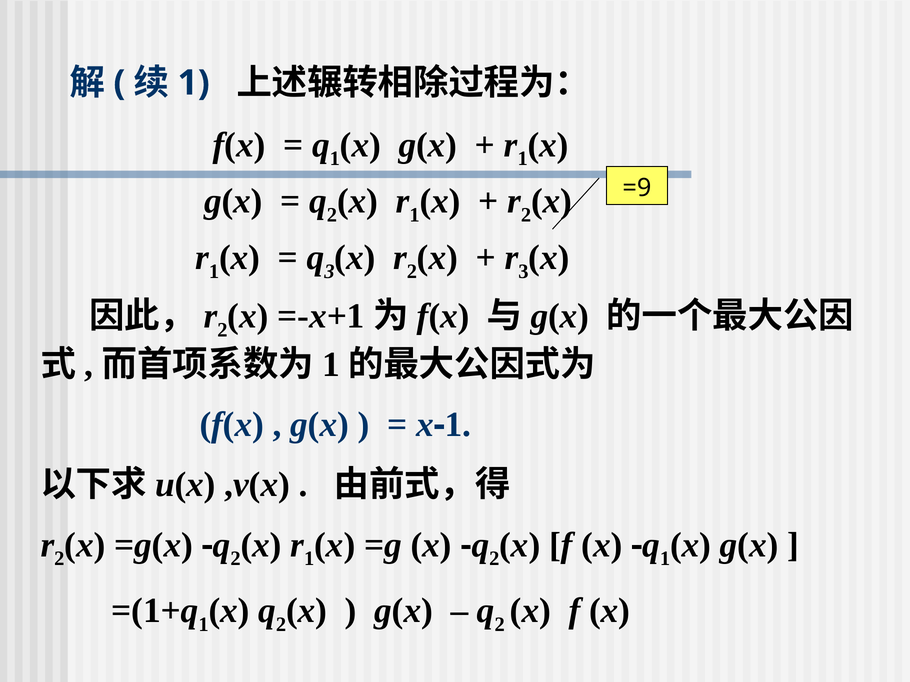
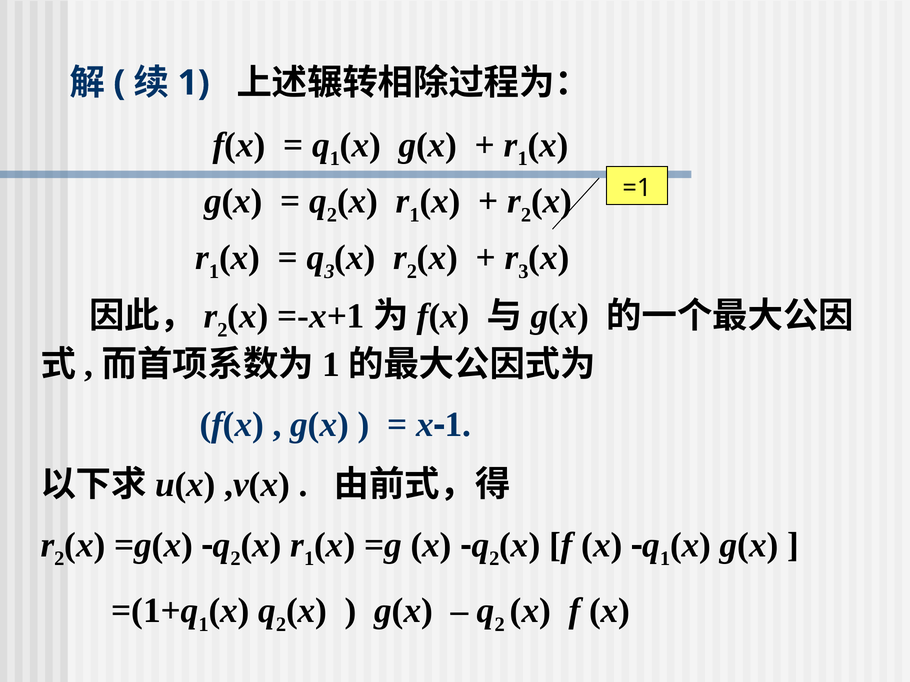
=9: =9 -> =1
